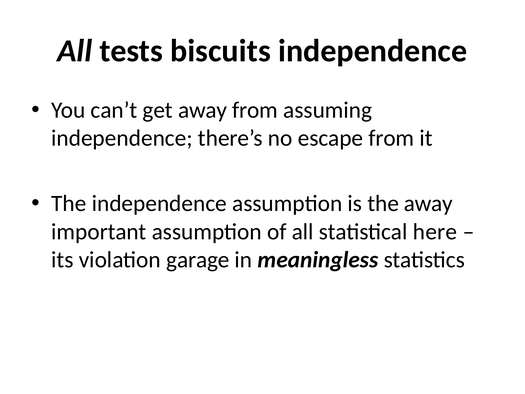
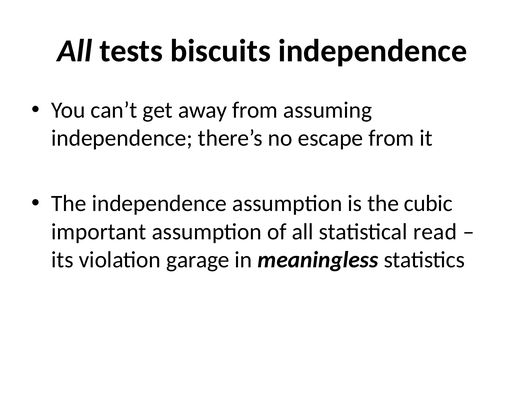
the away: away -> cubic
here: here -> read
